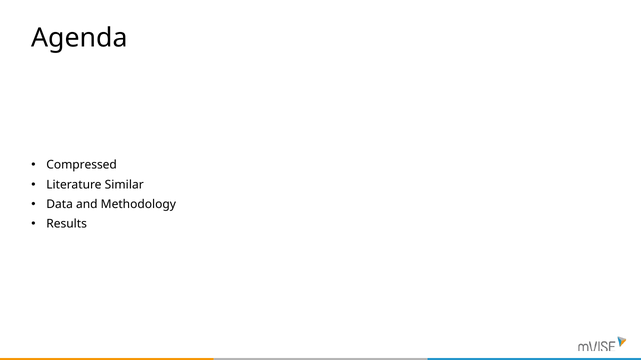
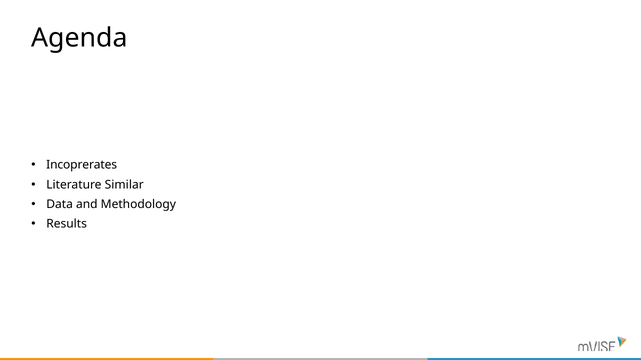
Compressed: Compressed -> Incoprerates
